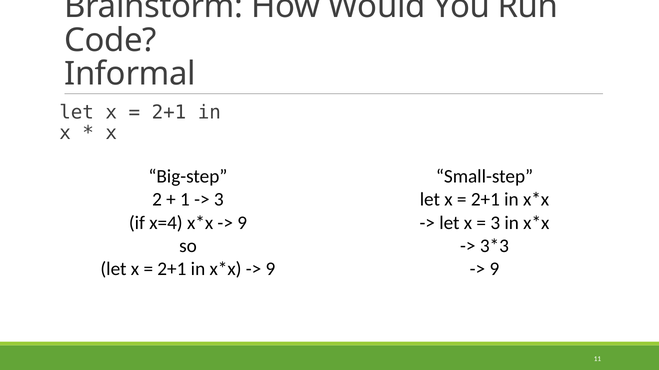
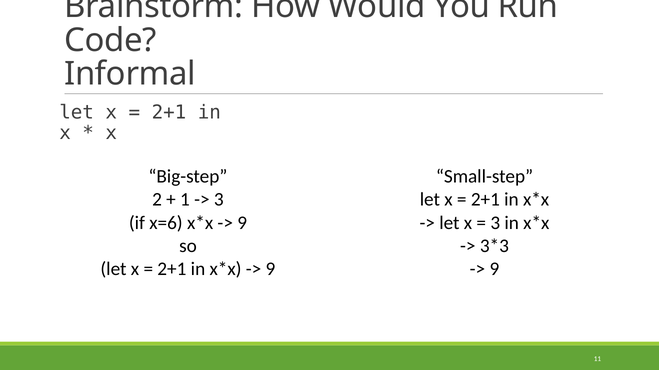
x=4: x=4 -> x=6
